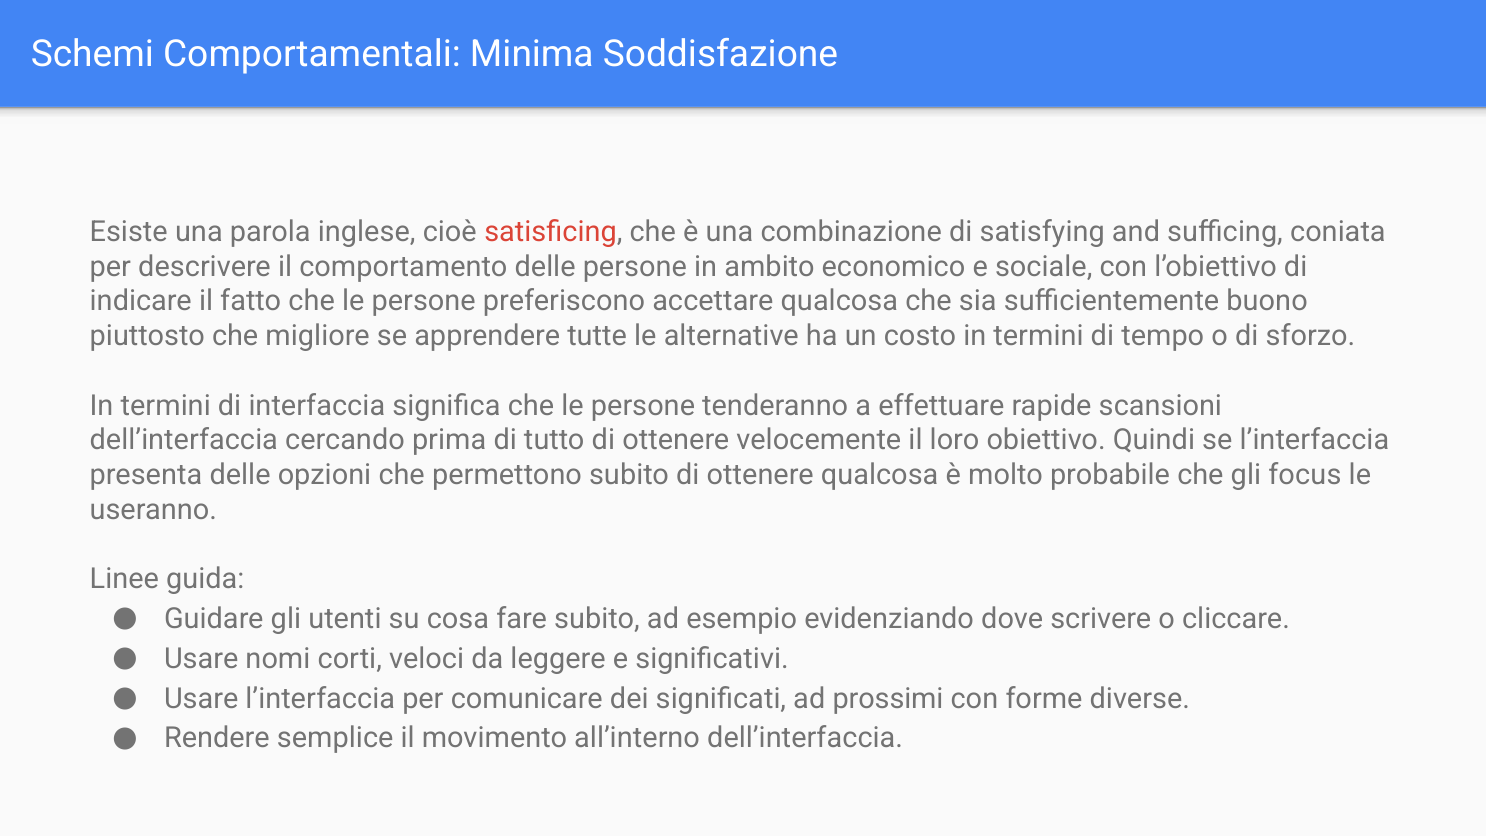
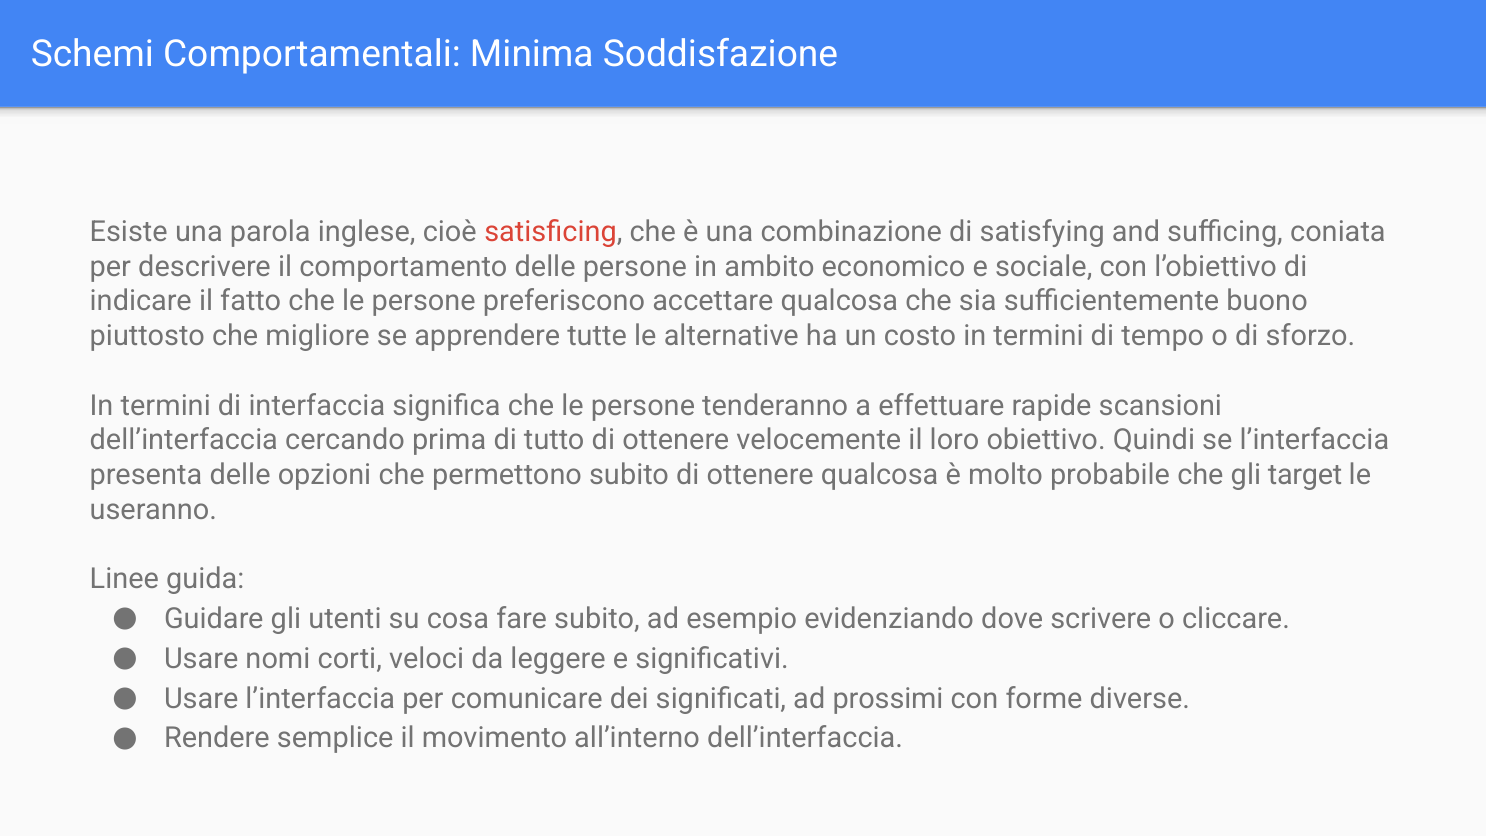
focus: focus -> target
